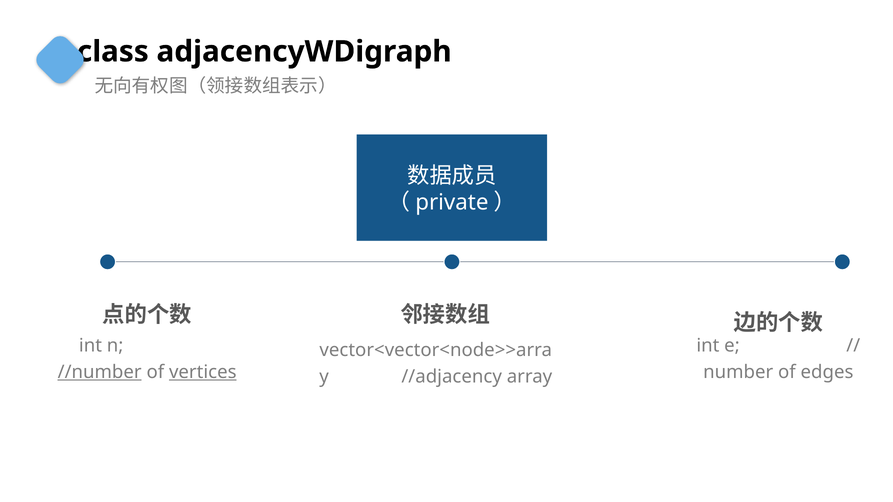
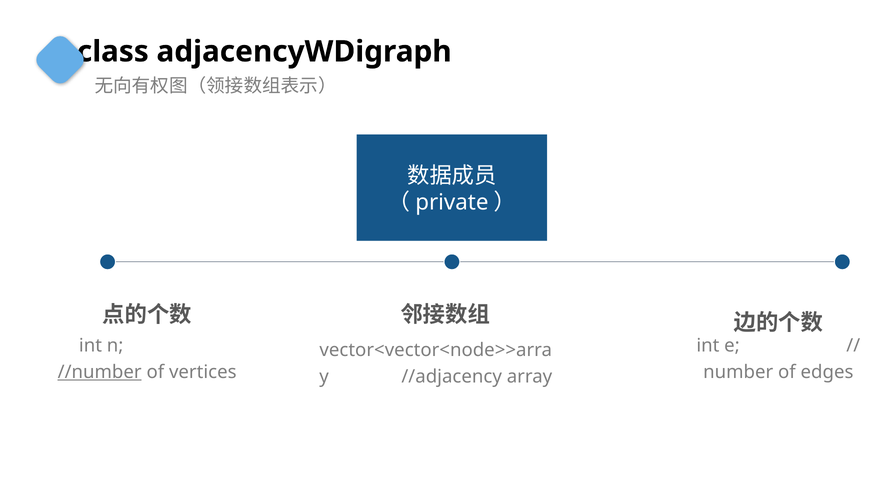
vertices underline: present -> none
